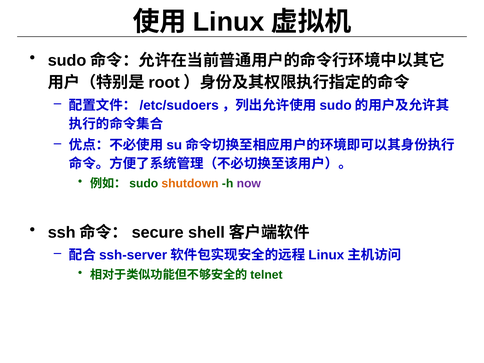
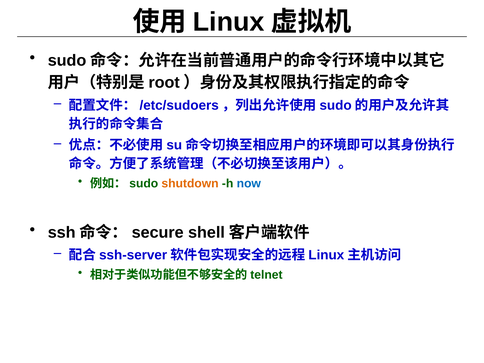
now colour: purple -> blue
